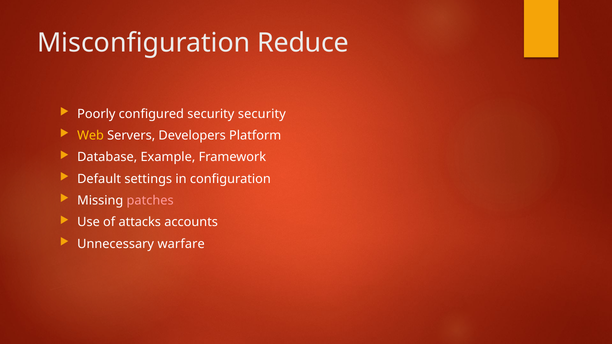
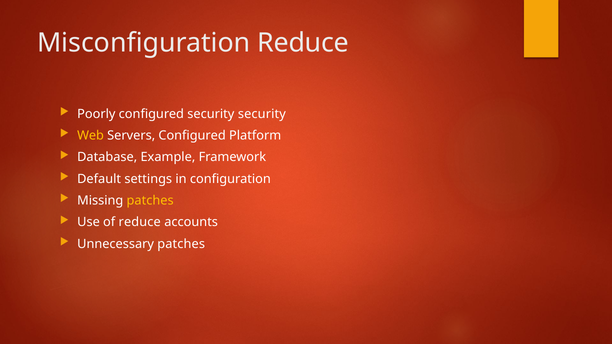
Servers Developers: Developers -> Configured
patches at (150, 201) colour: pink -> yellow
of attacks: attacks -> reduce
Unnecessary warfare: warfare -> patches
